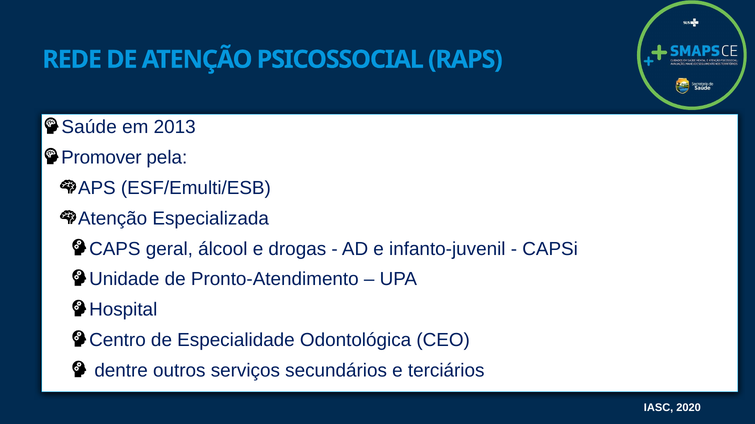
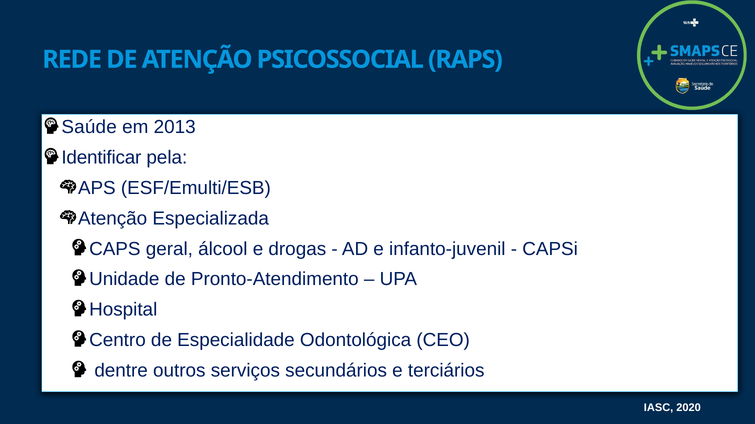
Promover: Promover -> Identificar
